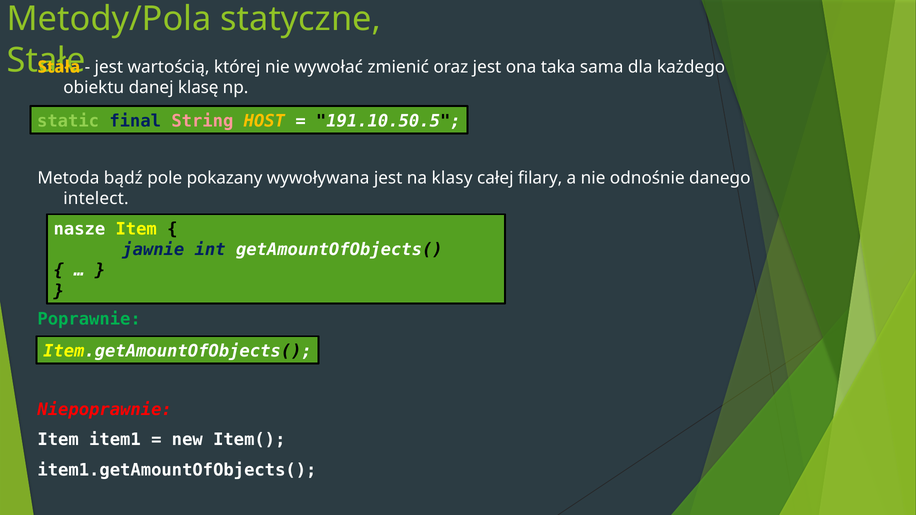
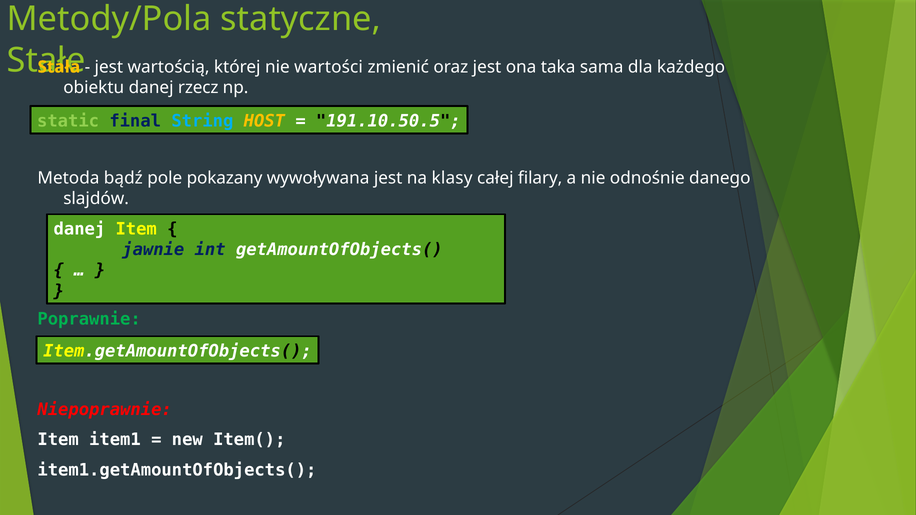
wywołać: wywołać -> wartości
klasę: klasę -> rzecz
String colour: pink -> light blue
intelect: intelect -> slajdów
nasze at (79, 229): nasze -> danej
